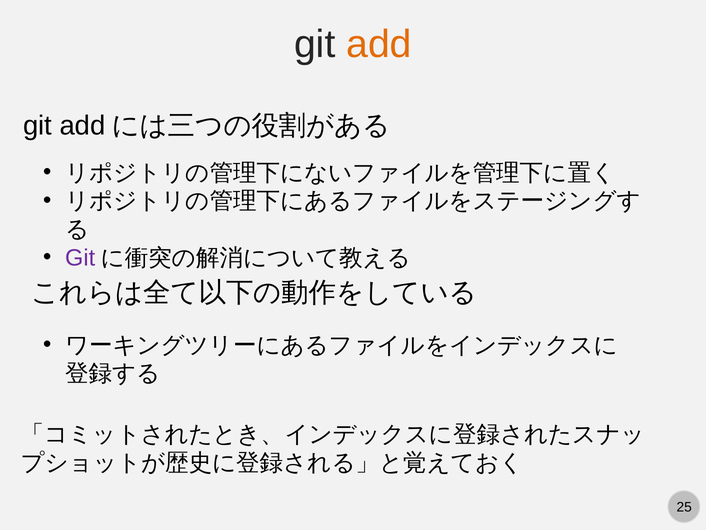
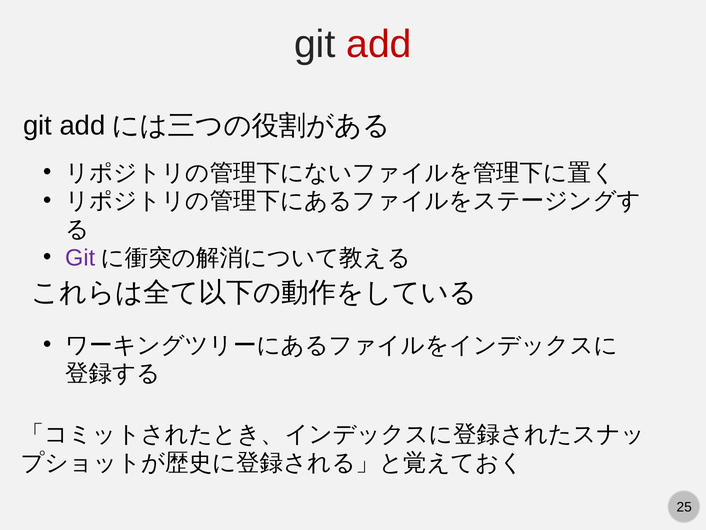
add at (379, 44) colour: orange -> red
